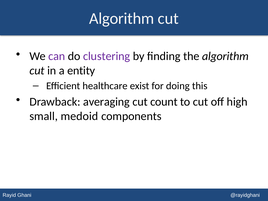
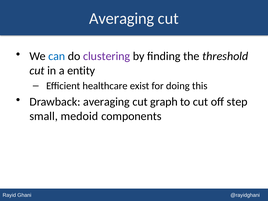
Algorithm at (122, 19): Algorithm -> Averaging
can colour: purple -> blue
the algorithm: algorithm -> threshold
count: count -> graph
high: high -> step
